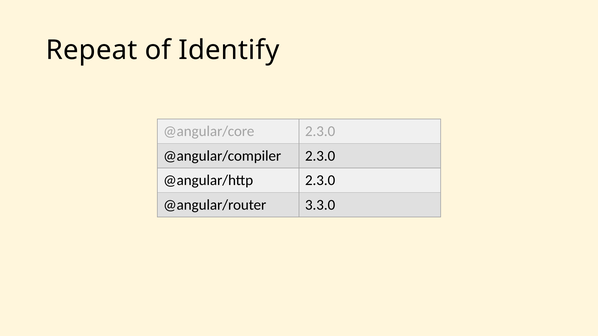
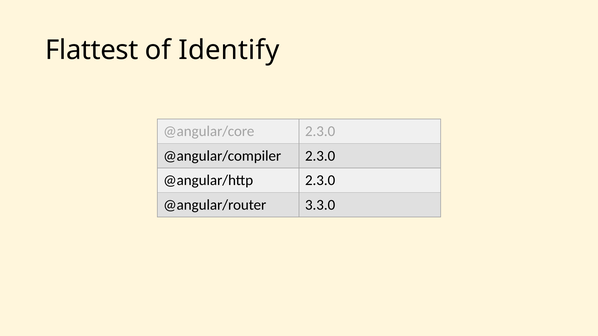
Repeat: Repeat -> Flattest
